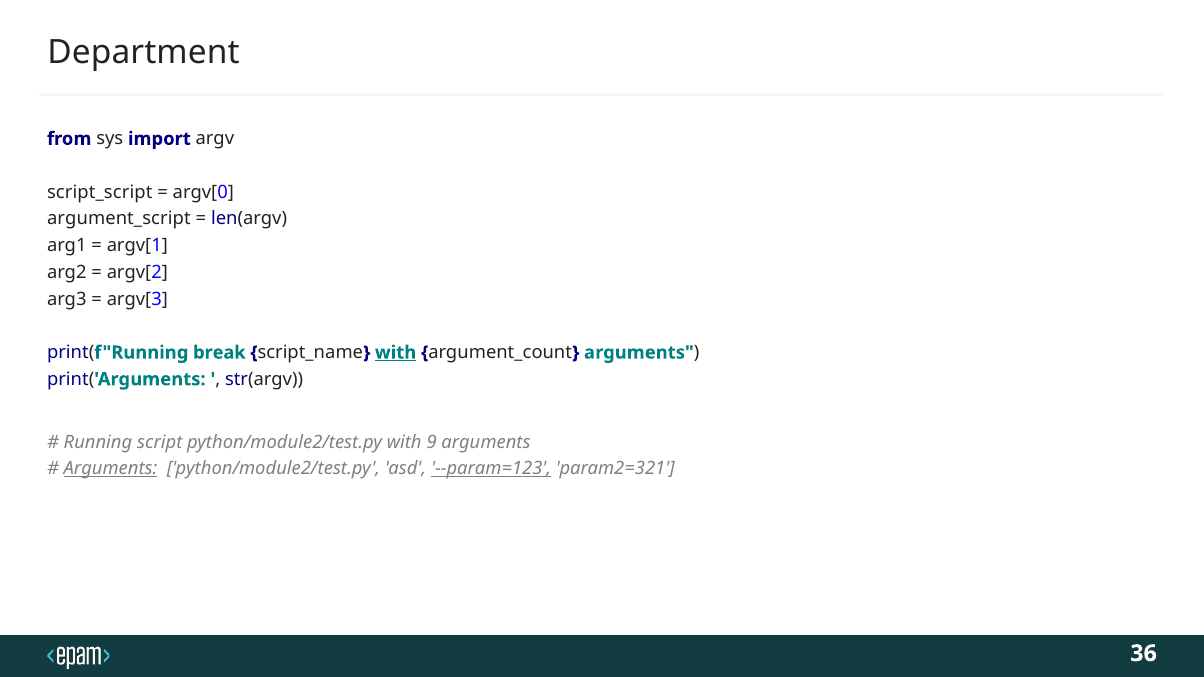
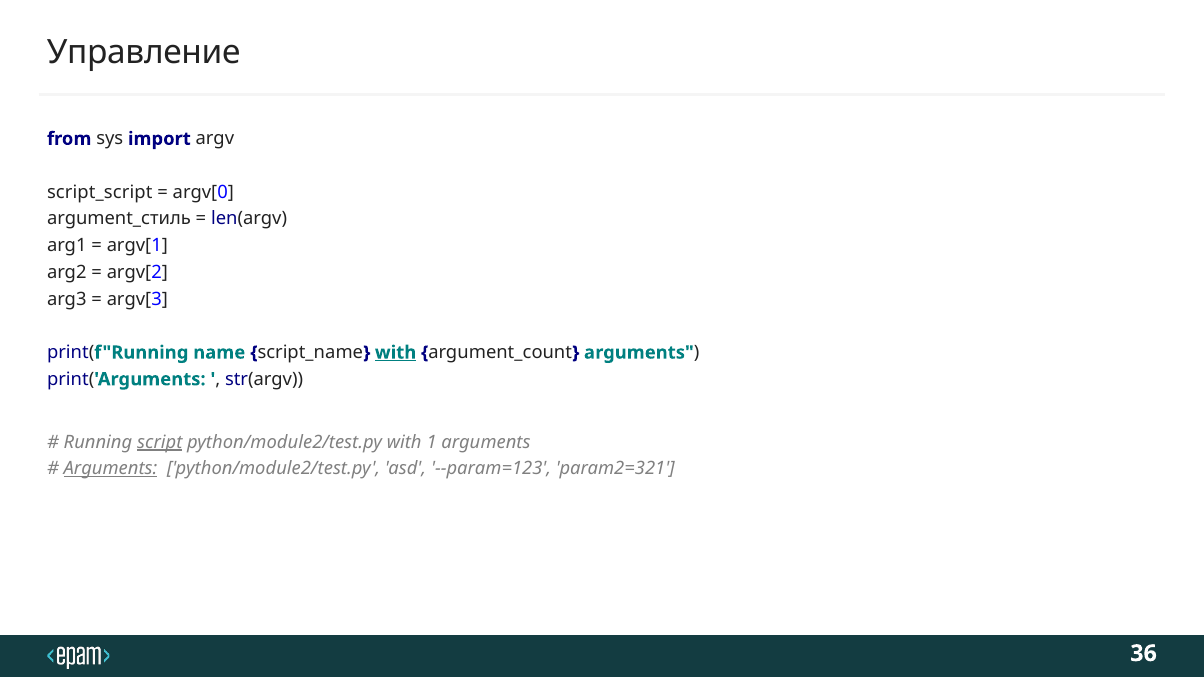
Department: Department -> Управление
argument_script: argument_script -> argument_стиль
break: break -> name
script underline: none -> present
9: 9 -> 1
--param=123 underline: present -> none
